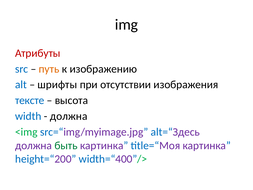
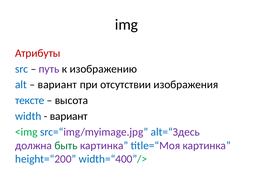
путь colour: orange -> purple
шрифты at (57, 85): шрифты -> вариант
должна at (69, 116): должна -> вариант
